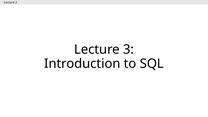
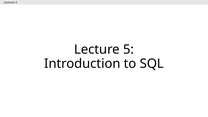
3: 3 -> 5
